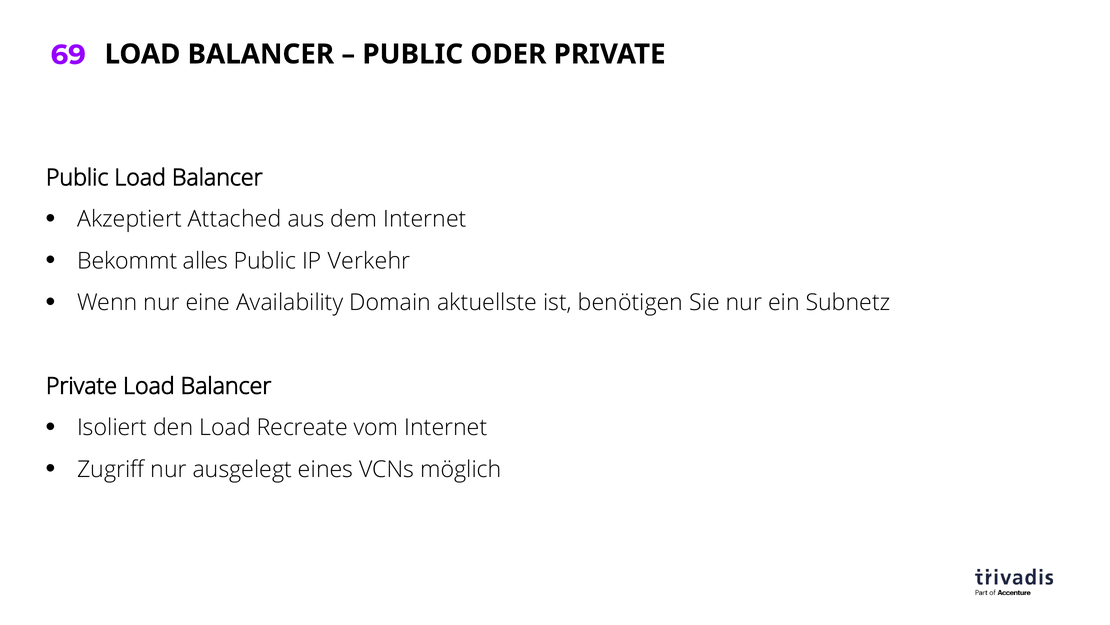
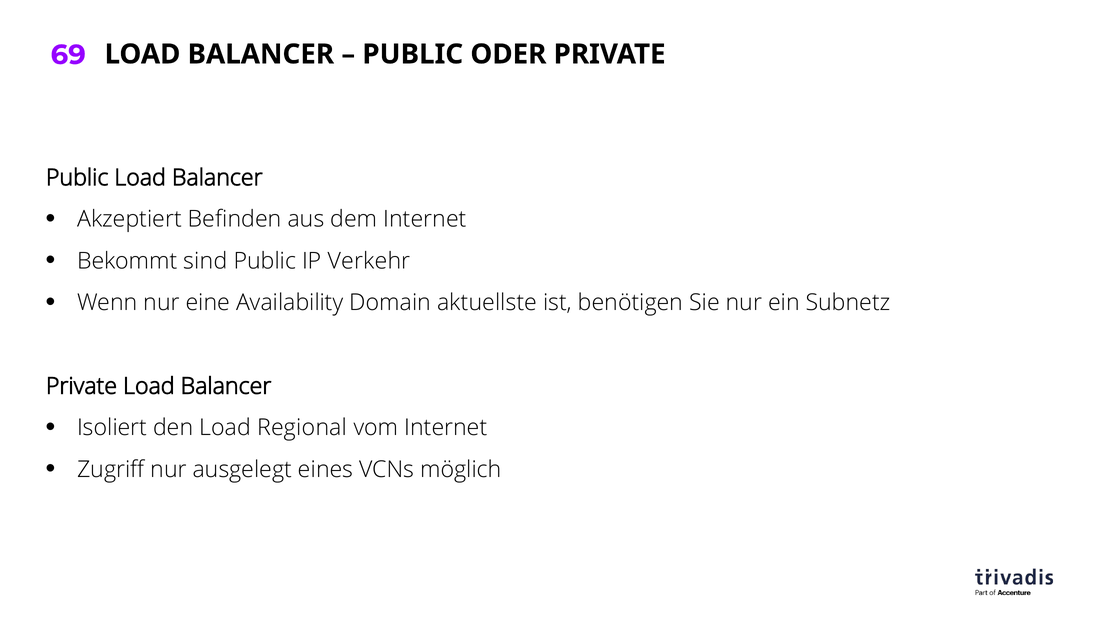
Attached: Attached -> Befinden
alles: alles -> sind
Recreate: Recreate -> Regional
